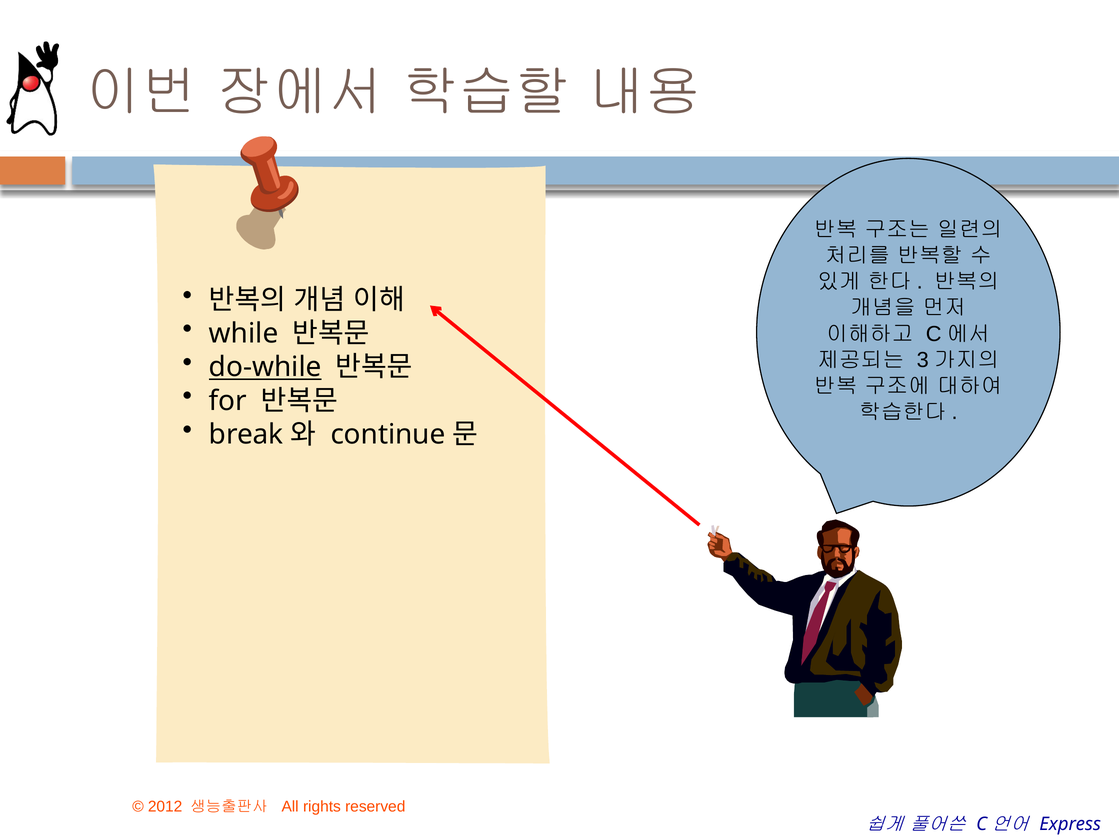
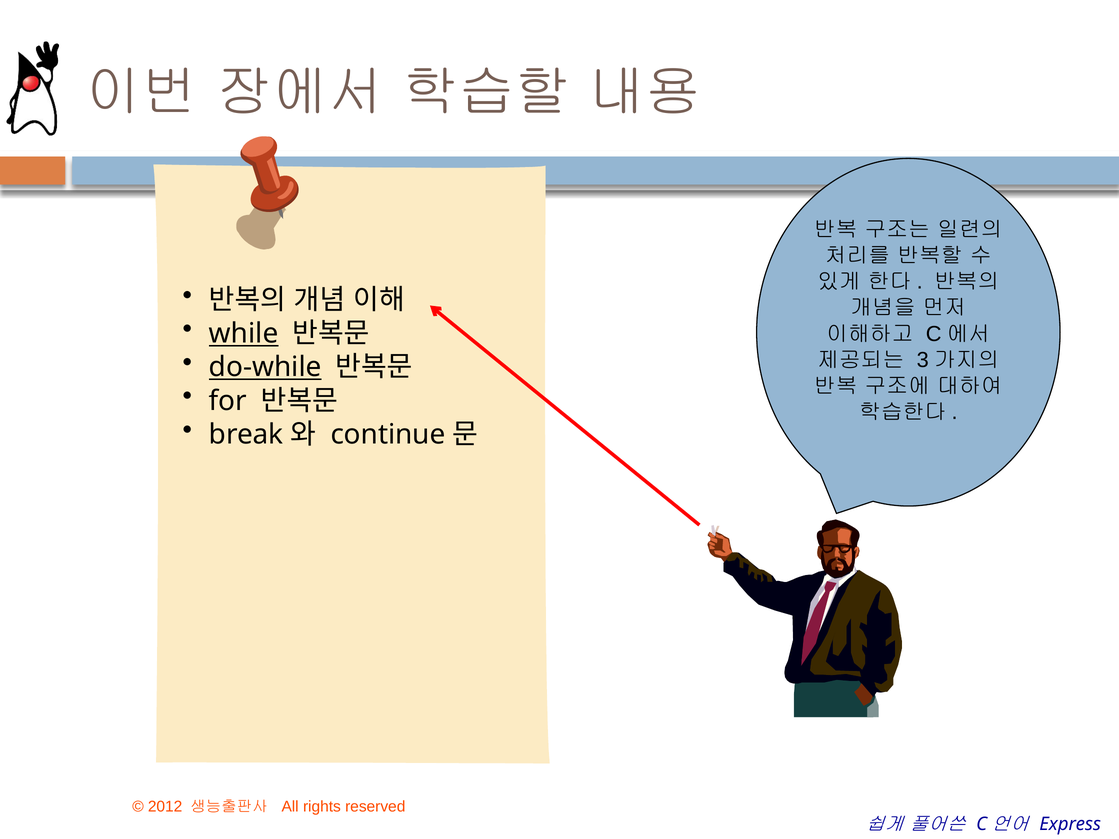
while underline: none -> present
